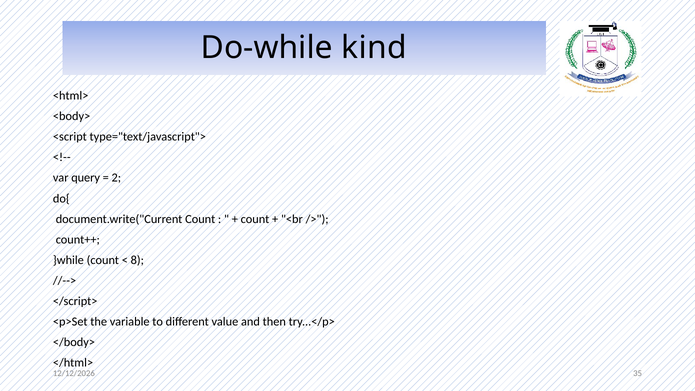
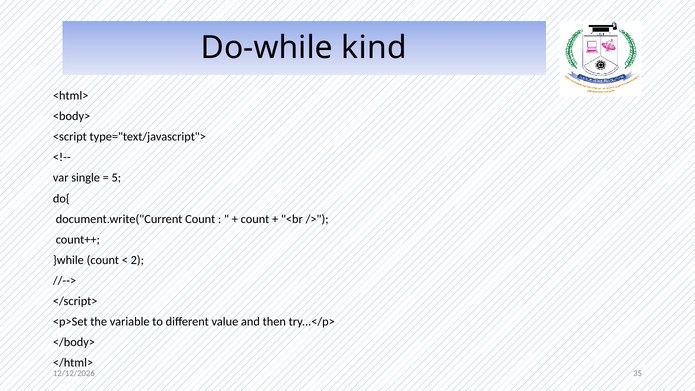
query: query -> single
2: 2 -> 5
8: 8 -> 2
